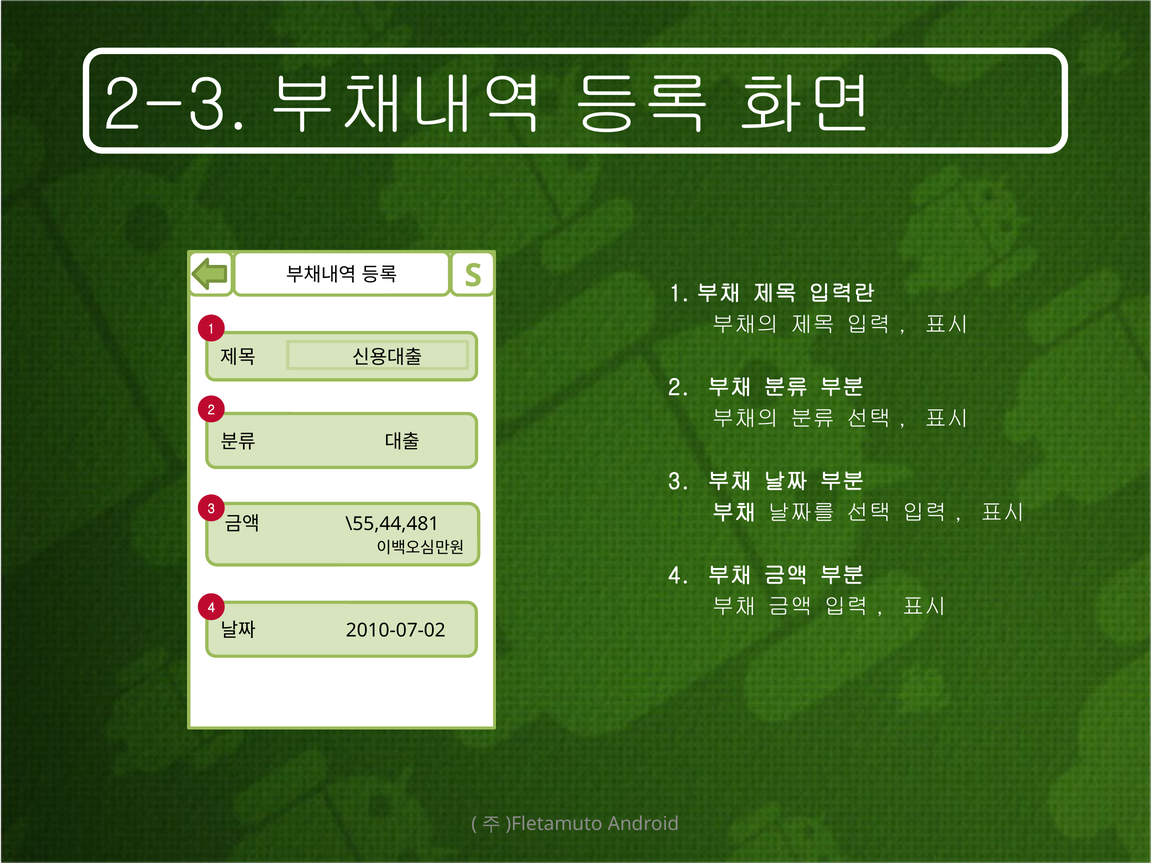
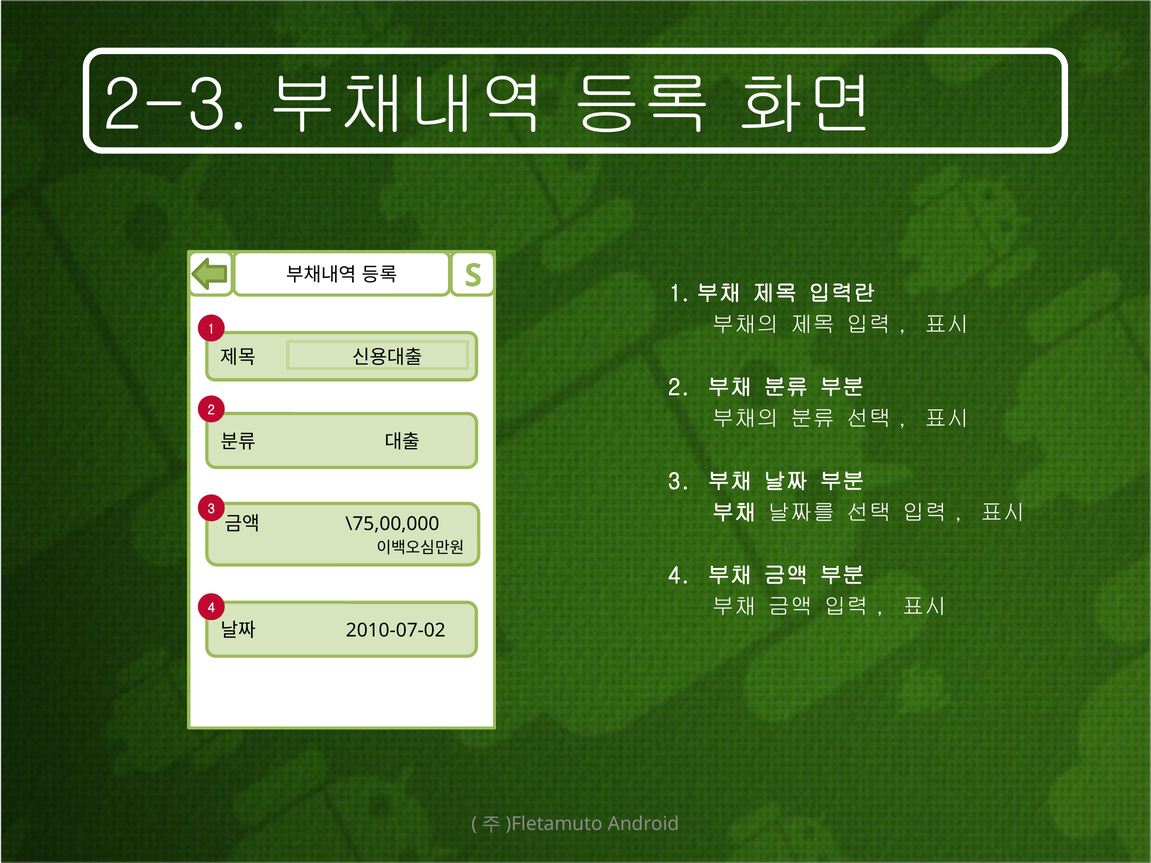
\55,44,481: \55,44,481 -> \75,00,000
